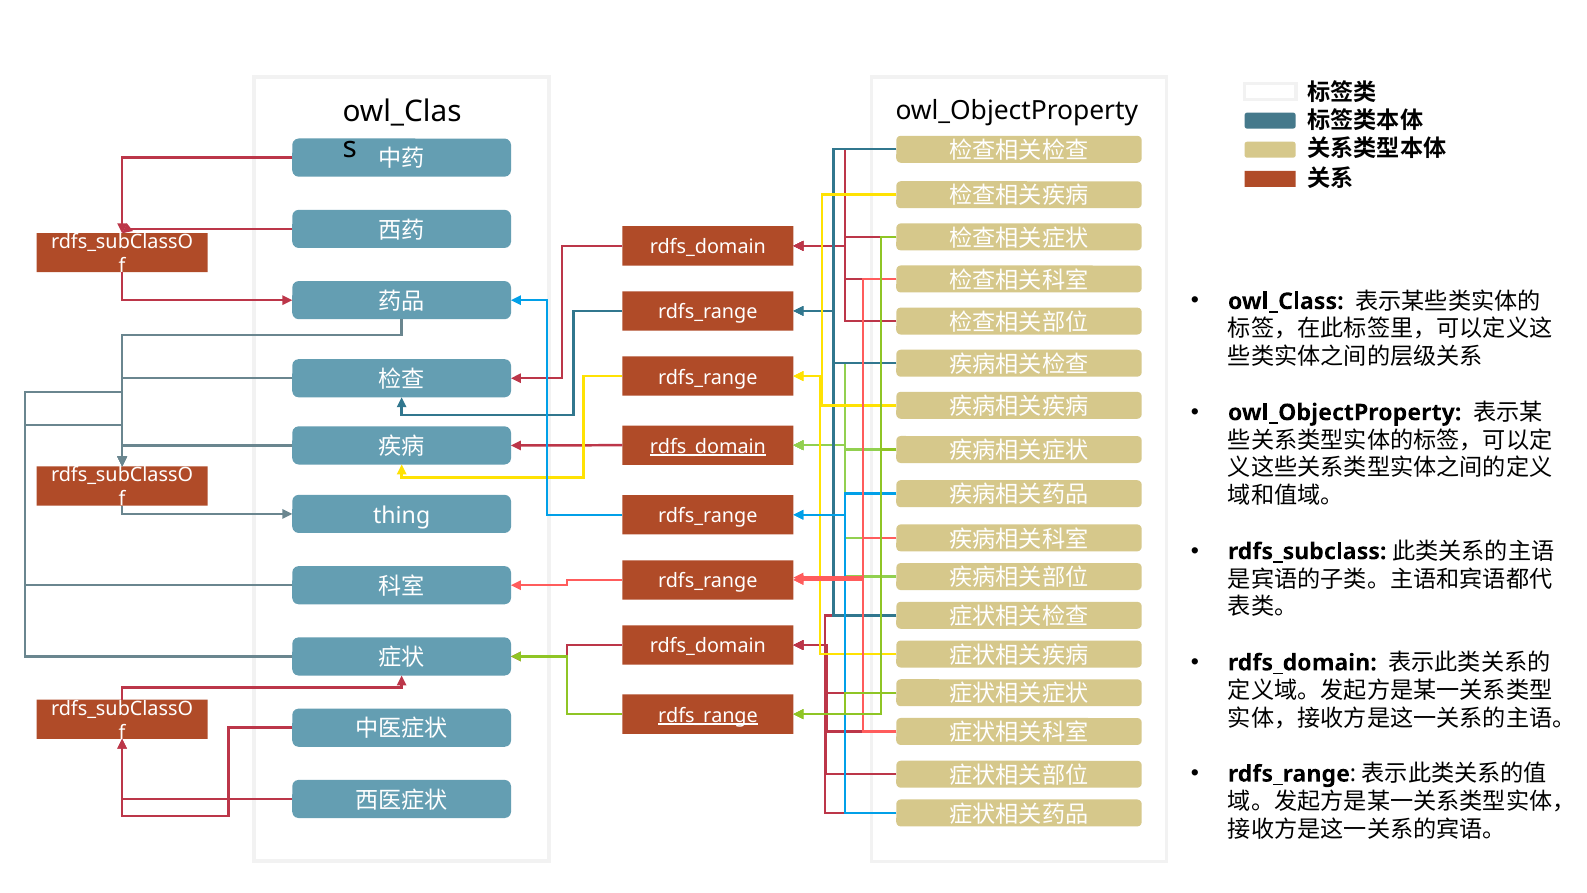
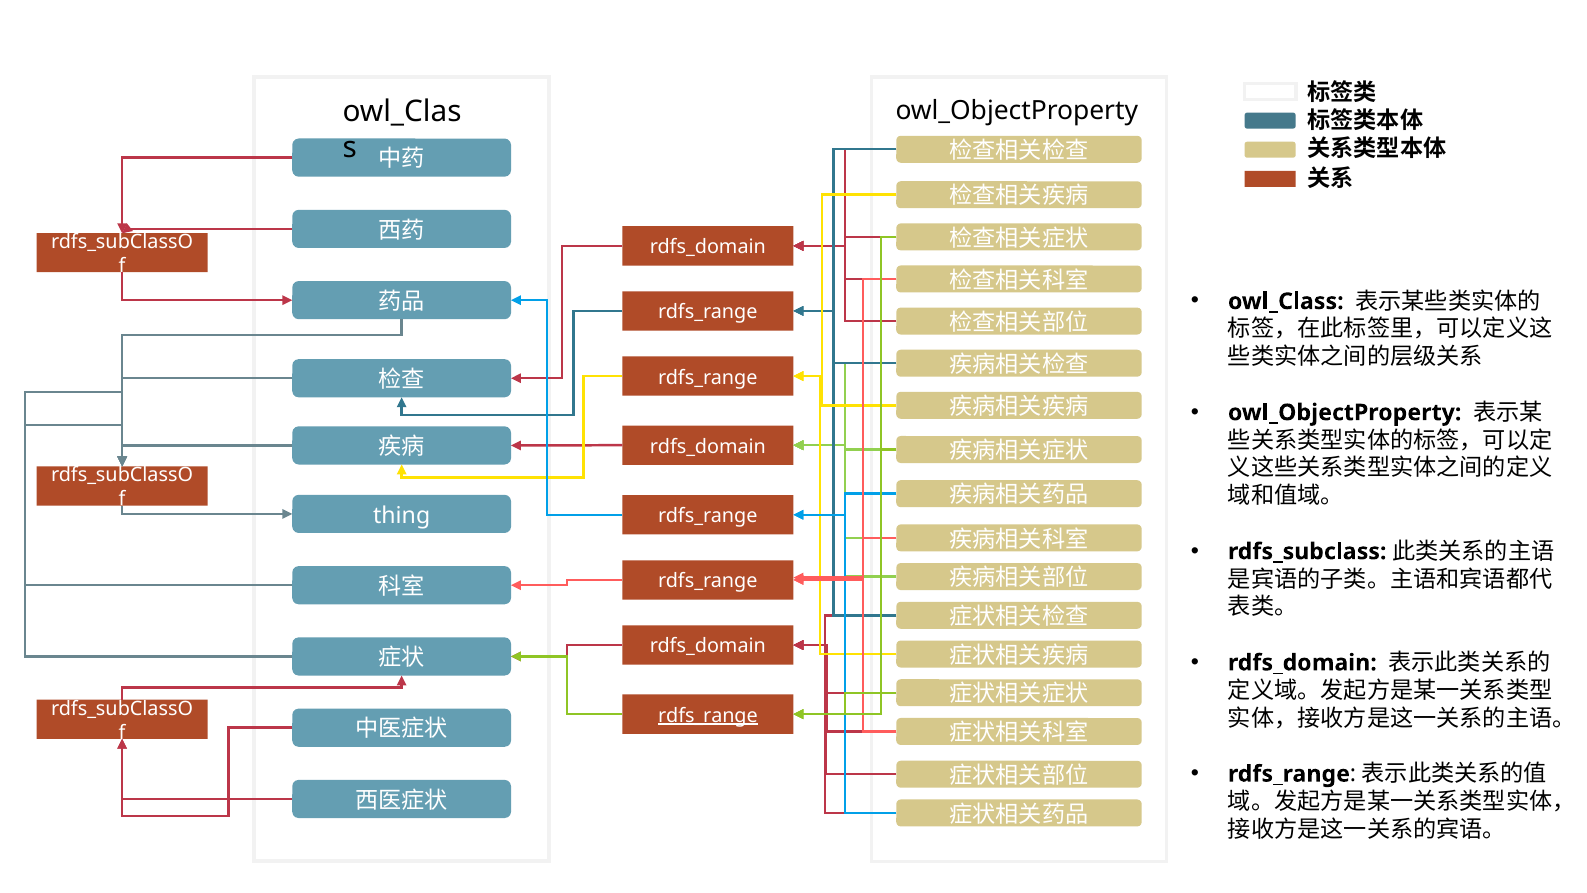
rdfs_domain at (708, 446) underline: present -> none
